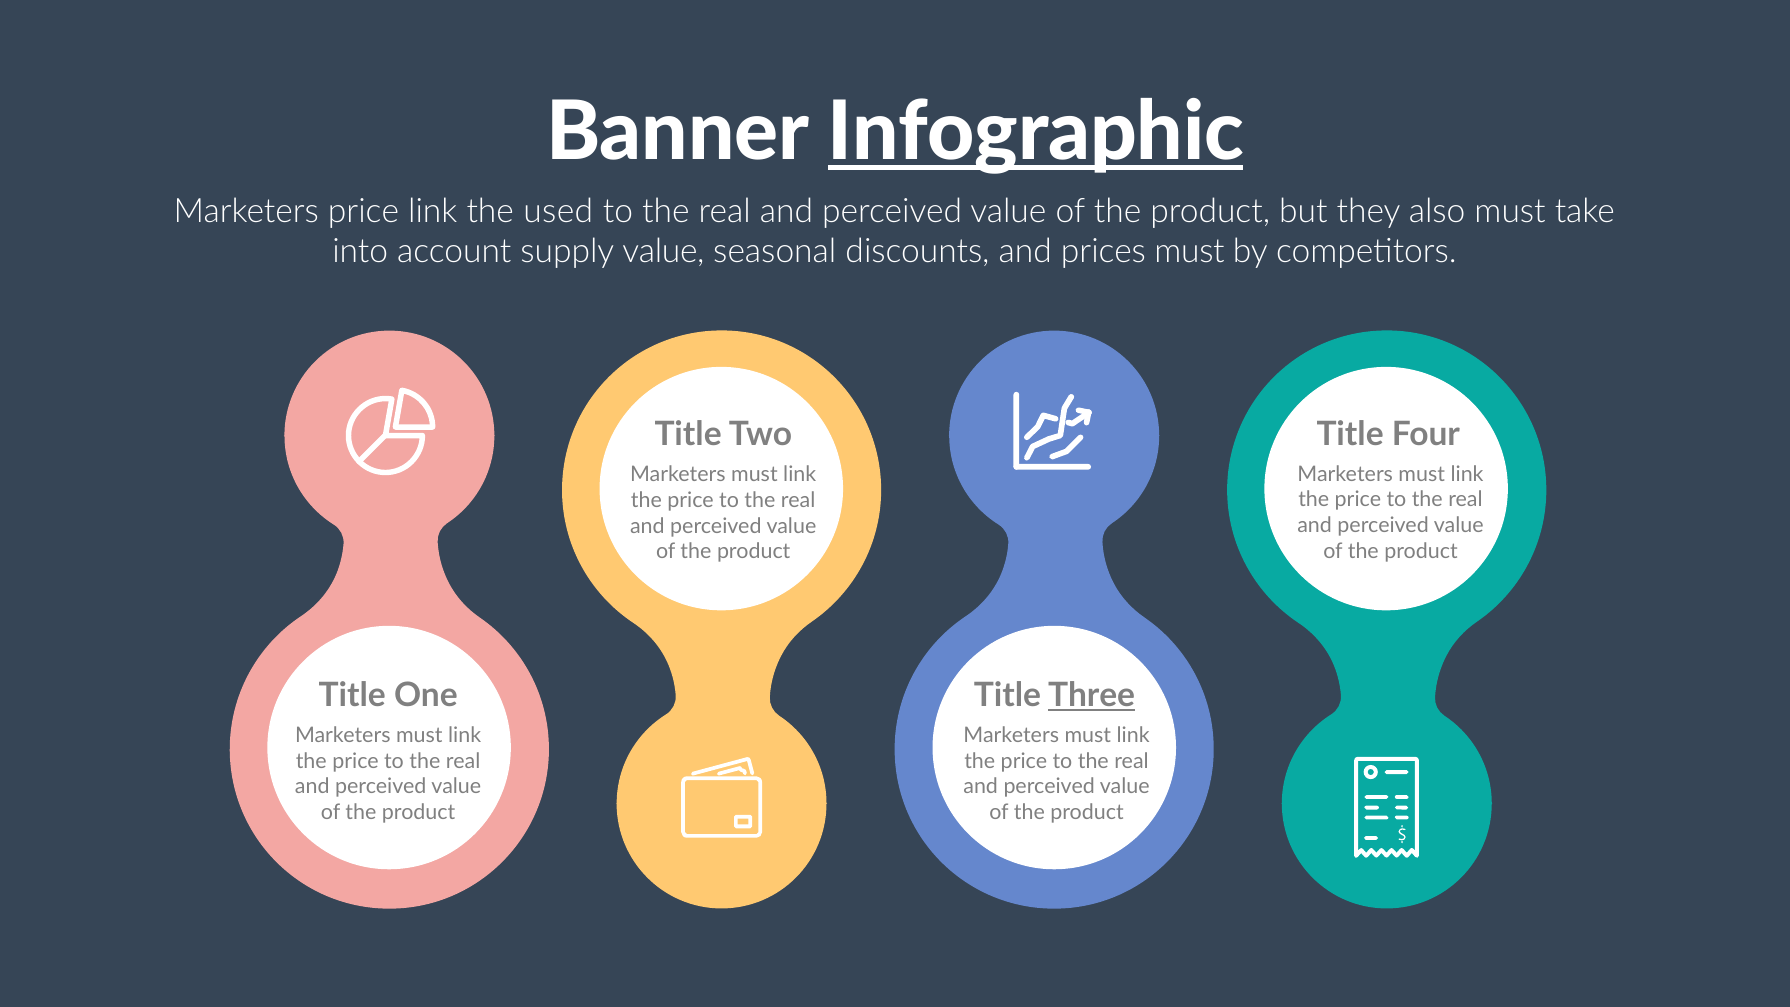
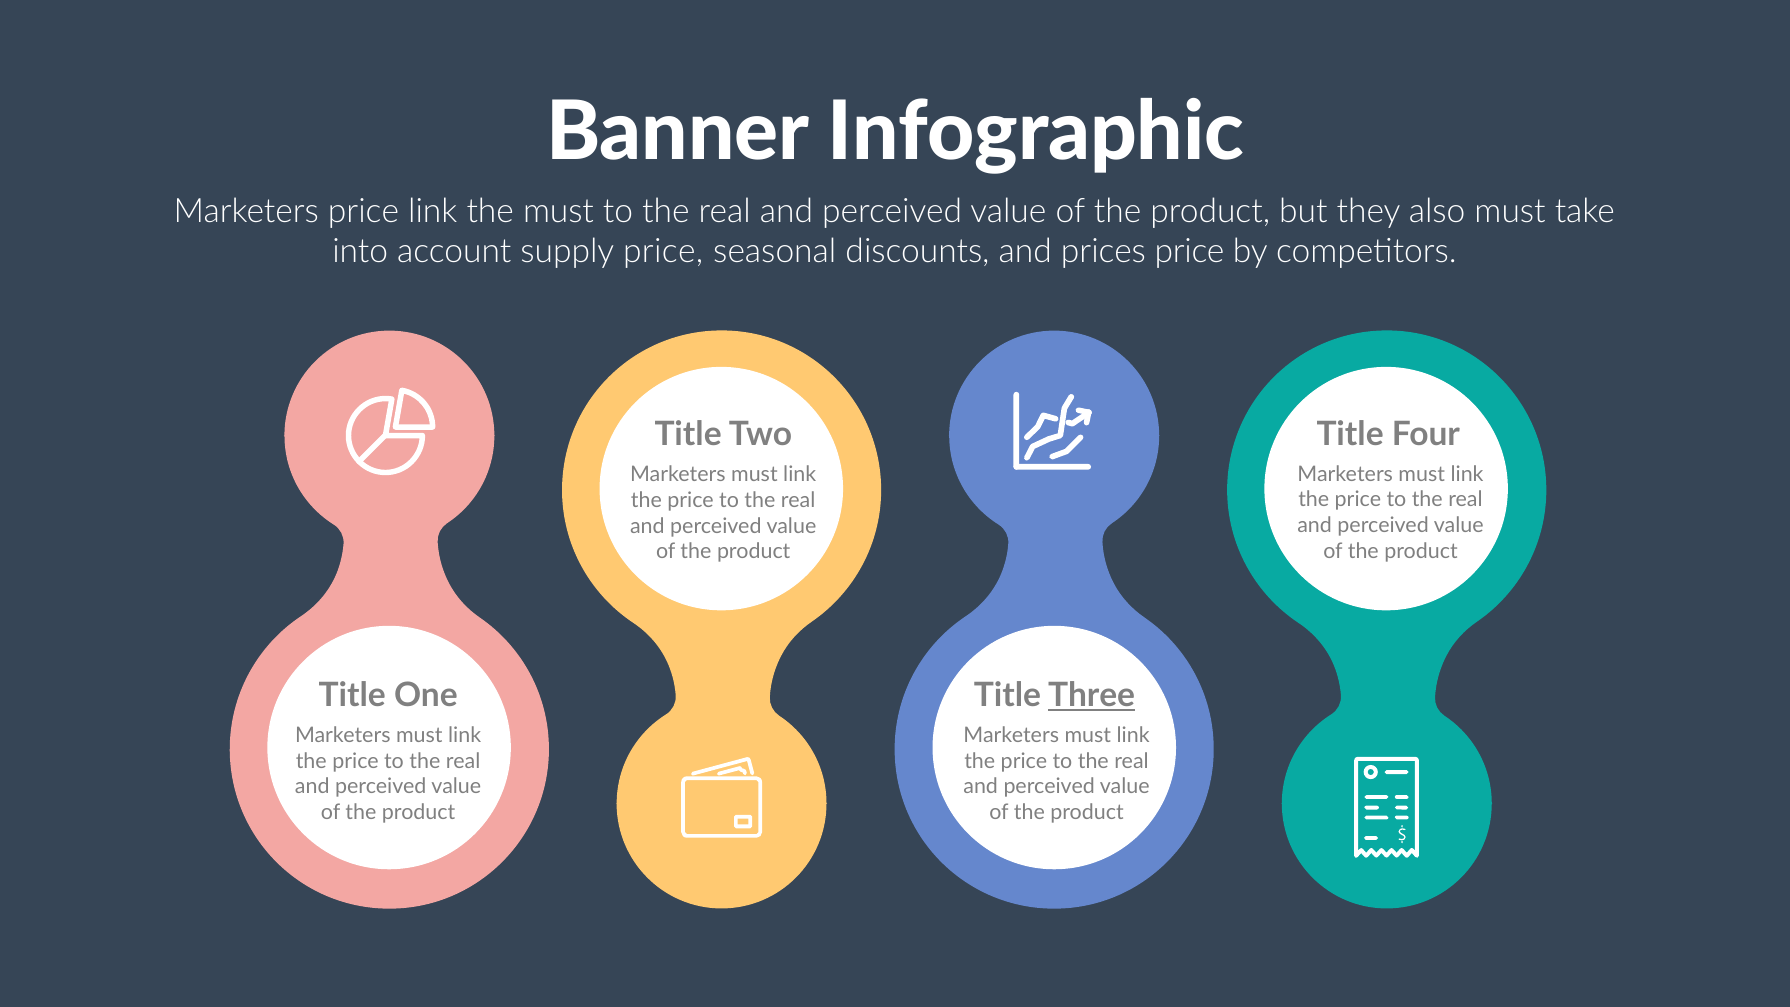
Infographic underline: present -> none
the used: used -> must
supply value: value -> price
prices must: must -> price
